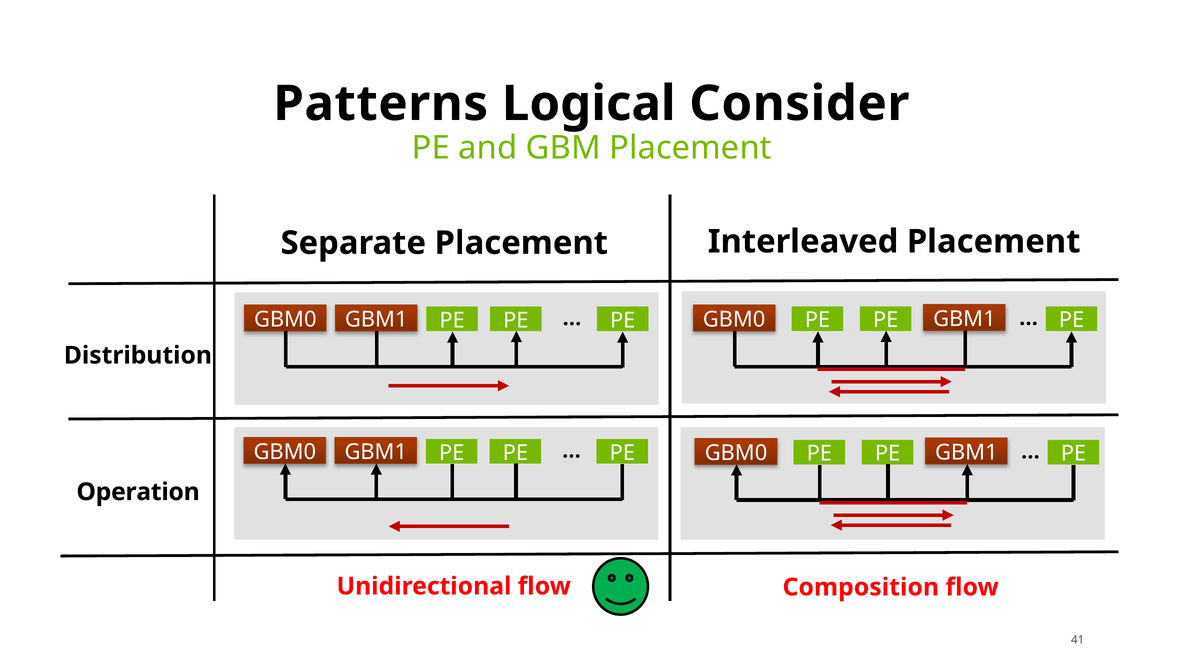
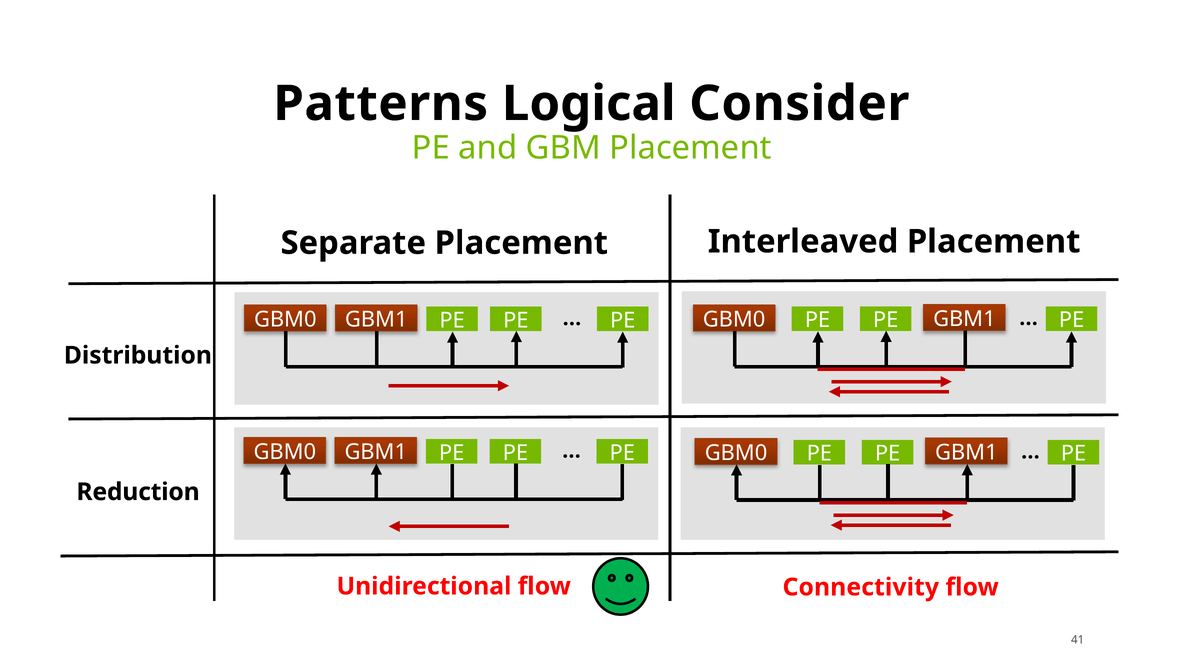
Operation: Operation -> Reduction
Composition: Composition -> Connectivity
